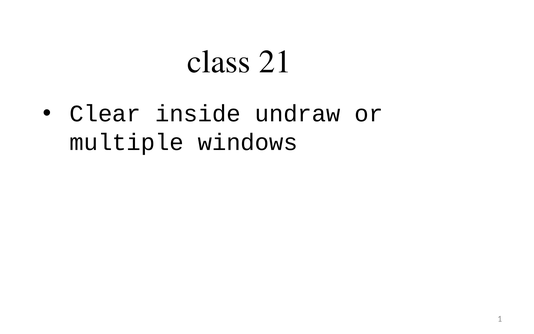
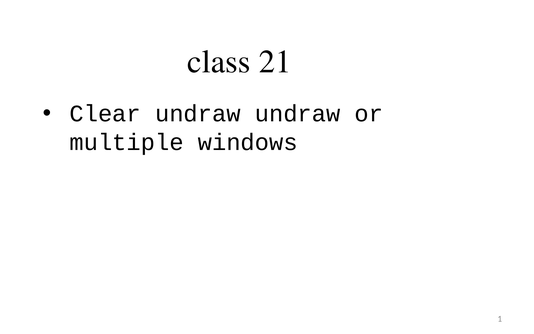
Clear inside: inside -> undraw
